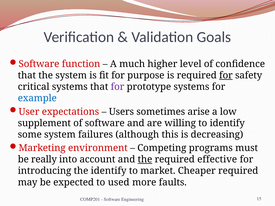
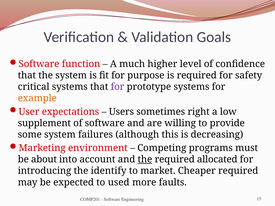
for at (226, 75) underline: present -> none
example colour: blue -> orange
arise: arise -> right
to identify: identify -> provide
really: really -> about
effective: effective -> allocated
